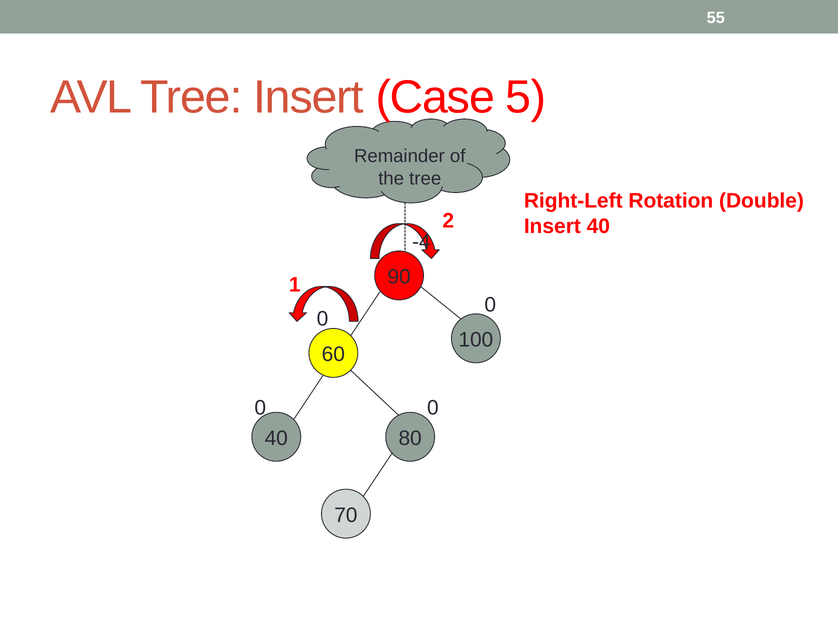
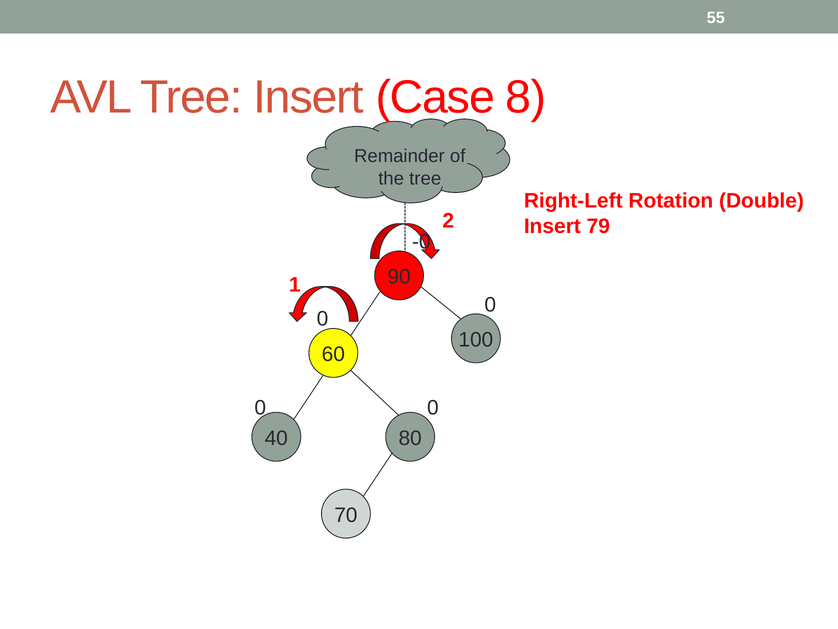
5: 5 -> 8
Insert 40: 40 -> 79
-4: -4 -> -0
